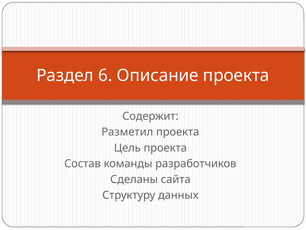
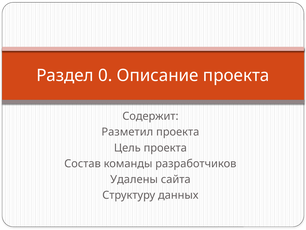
6: 6 -> 0
Сделаны: Сделаны -> Удалены
